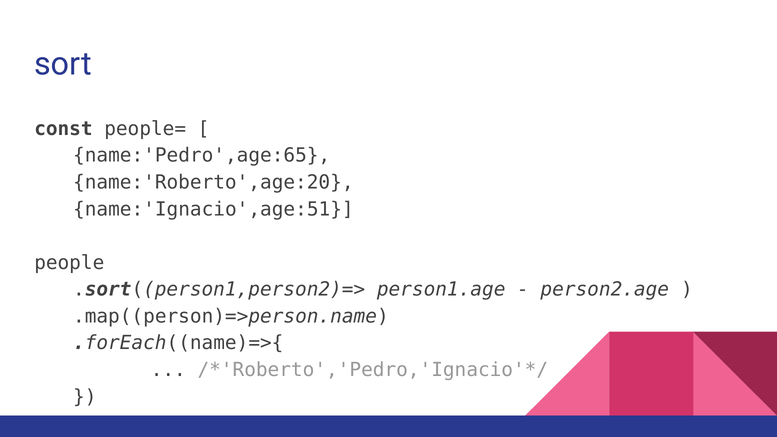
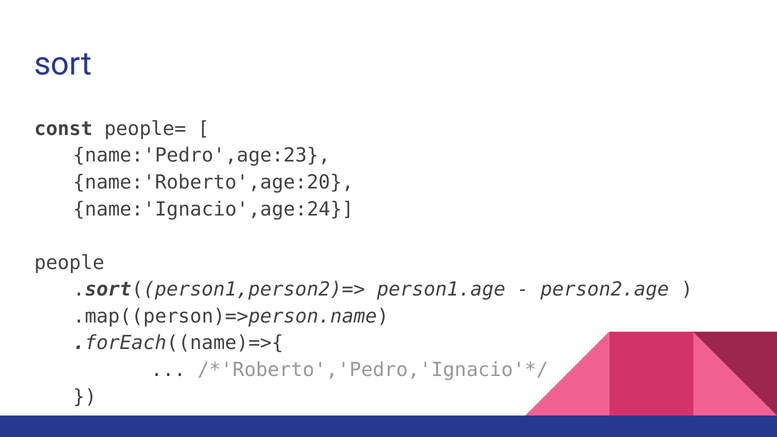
name:'Pedro',age:65: name:'Pedro',age:65 -> name:'Pedro',age:23
name:'Ignacio',age:51: name:'Ignacio',age:51 -> name:'Ignacio',age:24
